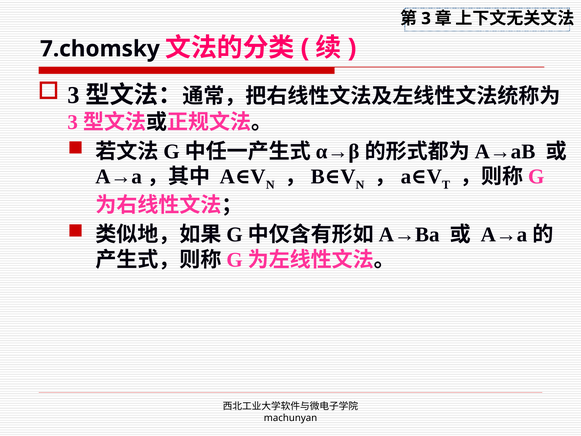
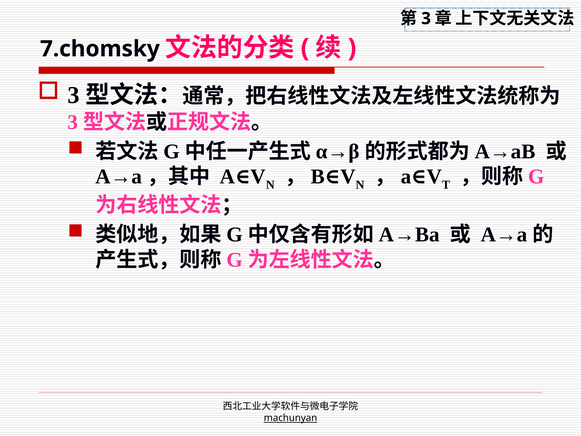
machunyan underline: none -> present
